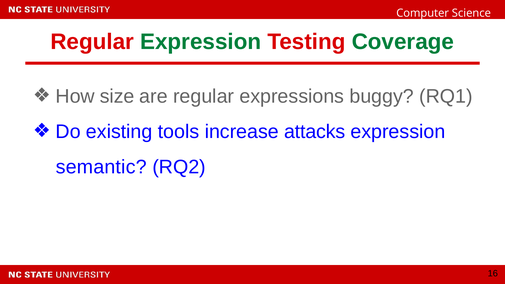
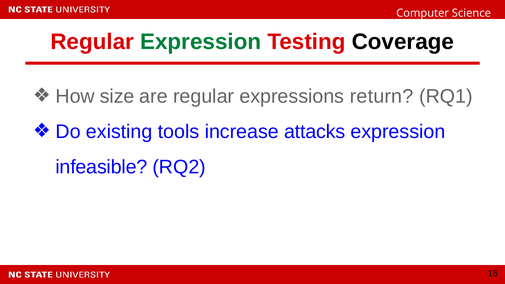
Coverage colour: green -> black
buggy: buggy -> return
semantic: semantic -> infeasible
